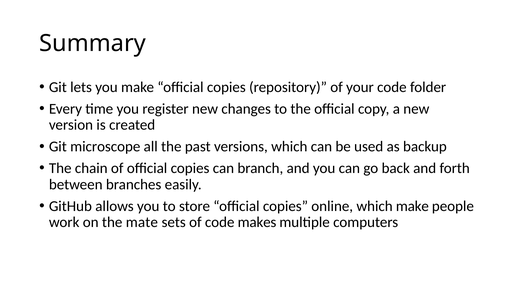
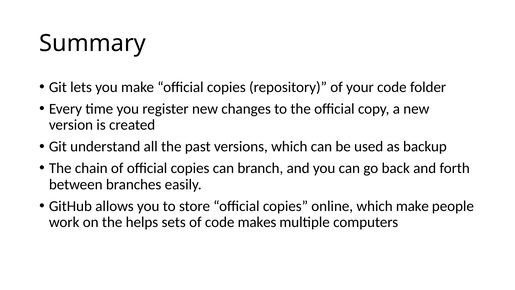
microscope: microscope -> understand
mate: mate -> helps
